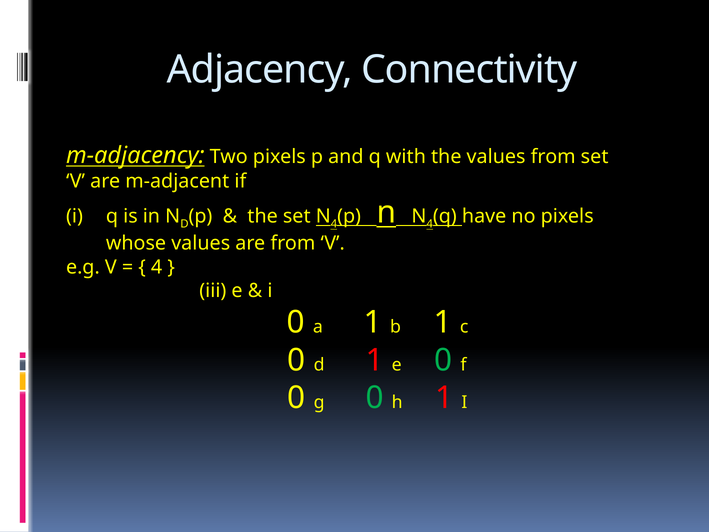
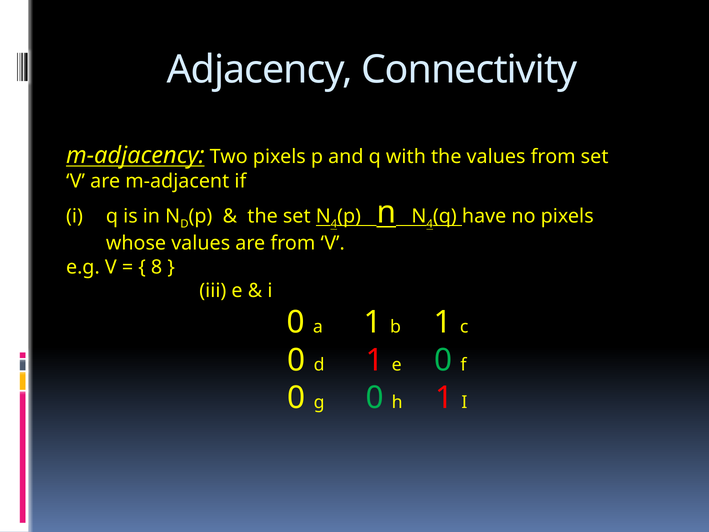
4 at (157, 267): 4 -> 8
